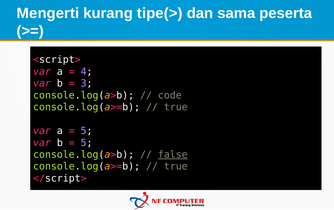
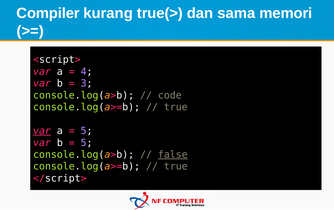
Mengerti: Mengerti -> Compiler
tipe(>: tipe(> -> true(>
peserta: peserta -> memori
var at (42, 131) underline: none -> present
